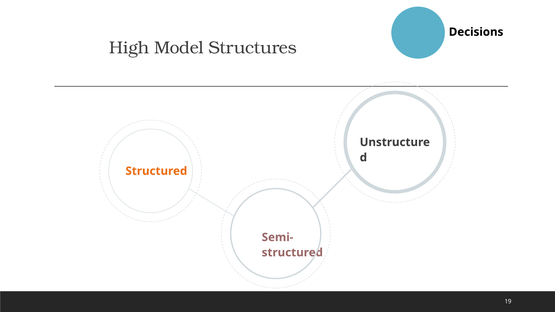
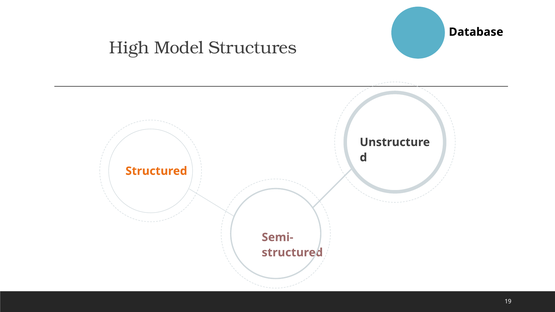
Decisions: Decisions -> Database
